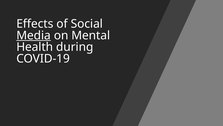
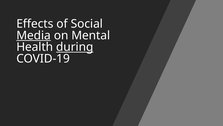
during underline: none -> present
